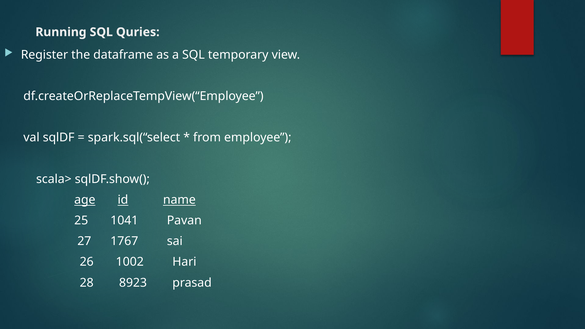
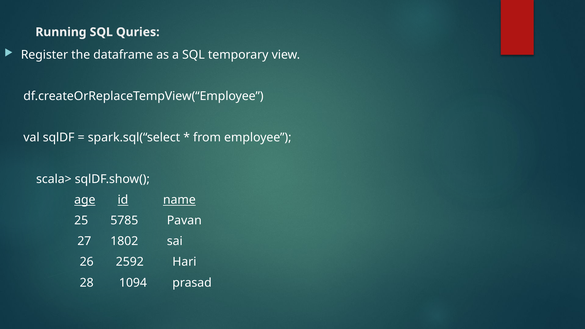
1041: 1041 -> 5785
1767: 1767 -> 1802
1002: 1002 -> 2592
8923: 8923 -> 1094
